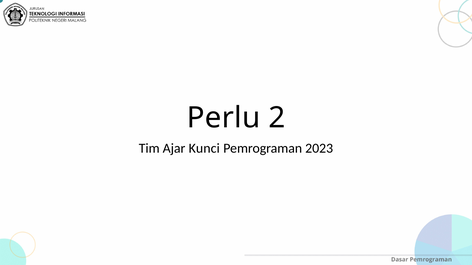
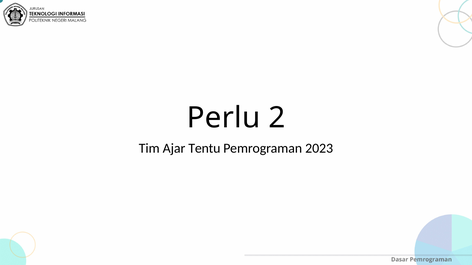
Kunci: Kunci -> Tentu
